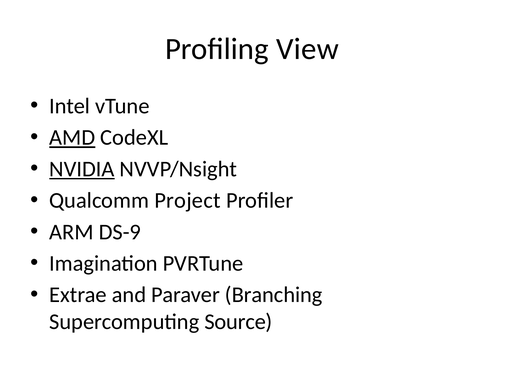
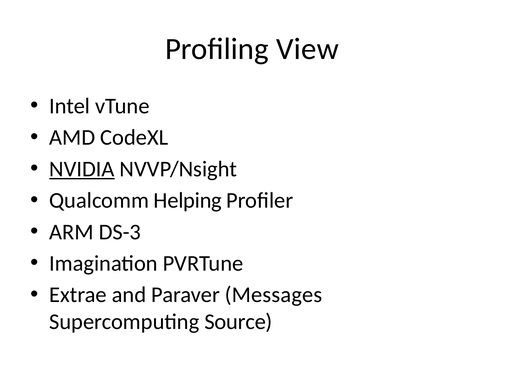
AMD underline: present -> none
Project: Project -> Helping
DS-9: DS-9 -> DS-3
Branching: Branching -> Messages
